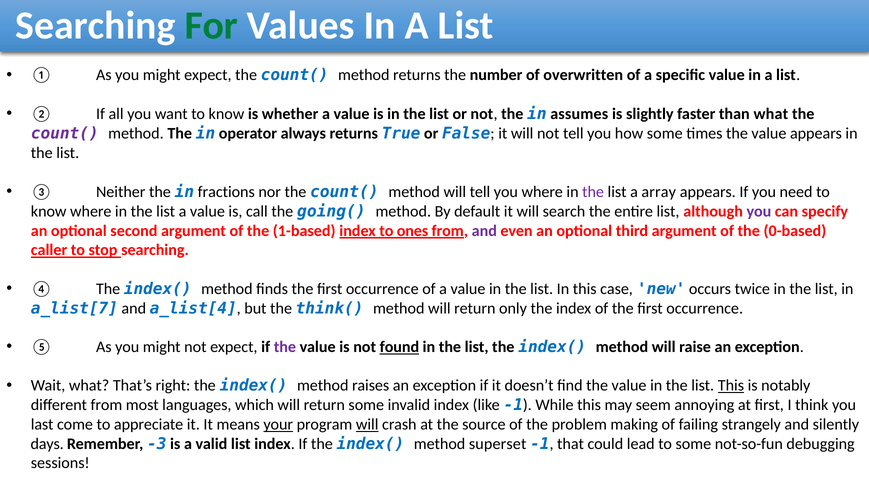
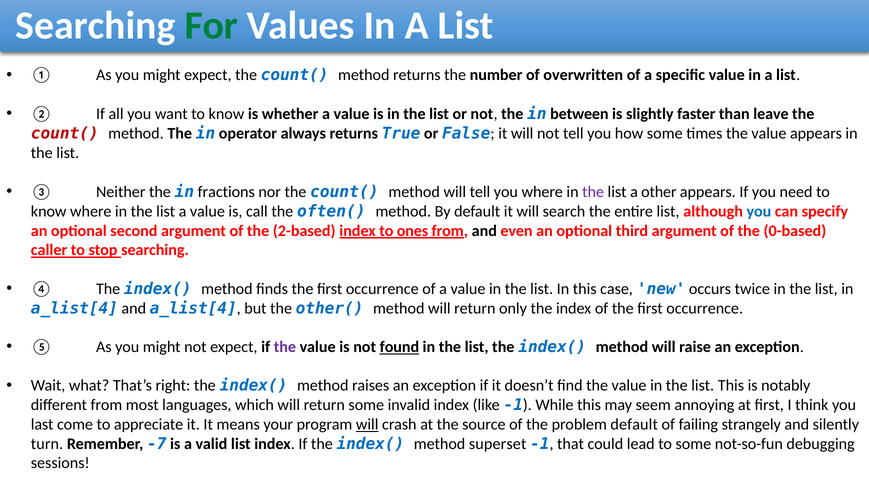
assumes: assumes -> between
than what: what -> leave
count( at (65, 134) colour: purple -> red
array: array -> other
going(: going( -> often(
you at (759, 211) colour: purple -> blue
1-based: 1-based -> 2-based
and at (484, 231) colour: purple -> black
a_list[7 at (74, 308): a_list[7 -> a_list[4
think(: think( -> other(
This at (731, 385) underline: present -> none
your underline: present -> none
problem making: making -> default
days: days -> turn
-3: -3 -> -7
